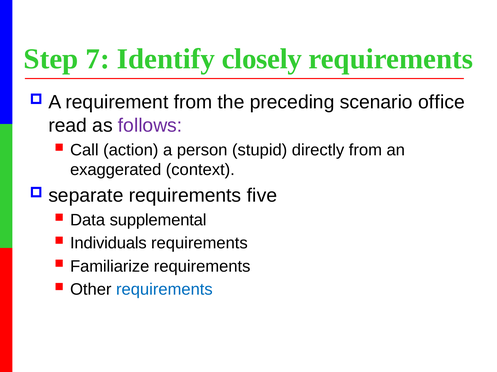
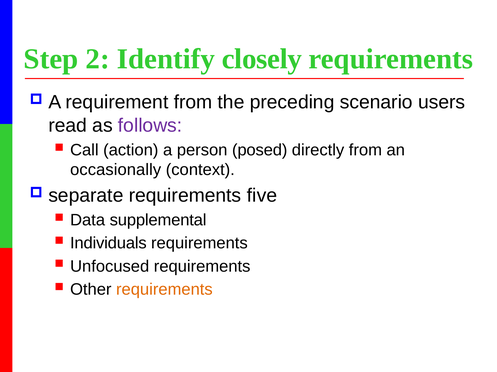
7: 7 -> 2
office: office -> users
stupid: stupid -> posed
exaggerated: exaggerated -> occasionally
Familiarize: Familiarize -> Unfocused
requirements at (164, 290) colour: blue -> orange
